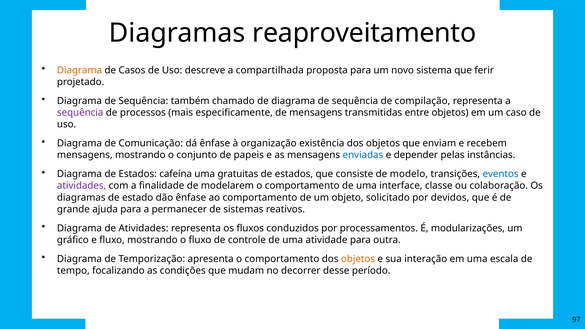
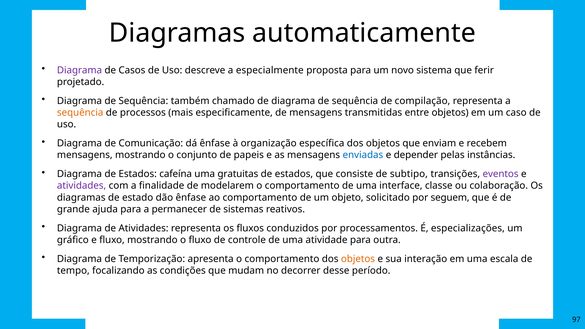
reaproveitamento: reaproveitamento -> automaticamente
Diagrama at (79, 70) colour: orange -> purple
compartilhada: compartilhada -> especialmente
sequência at (80, 113) colour: purple -> orange
existência: existência -> específica
modelo: modelo -> subtipo
eventos colour: blue -> purple
devidos: devidos -> seguem
modularizações: modularizações -> especializações
